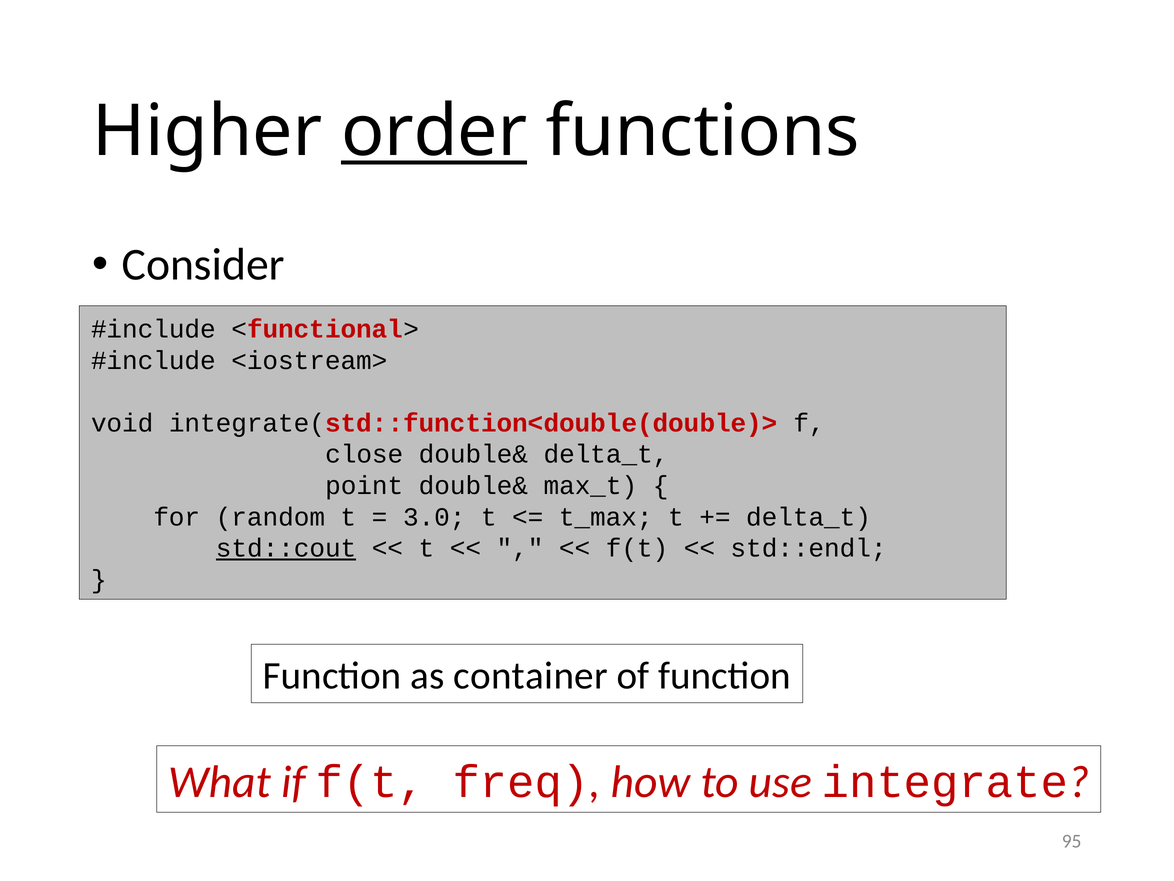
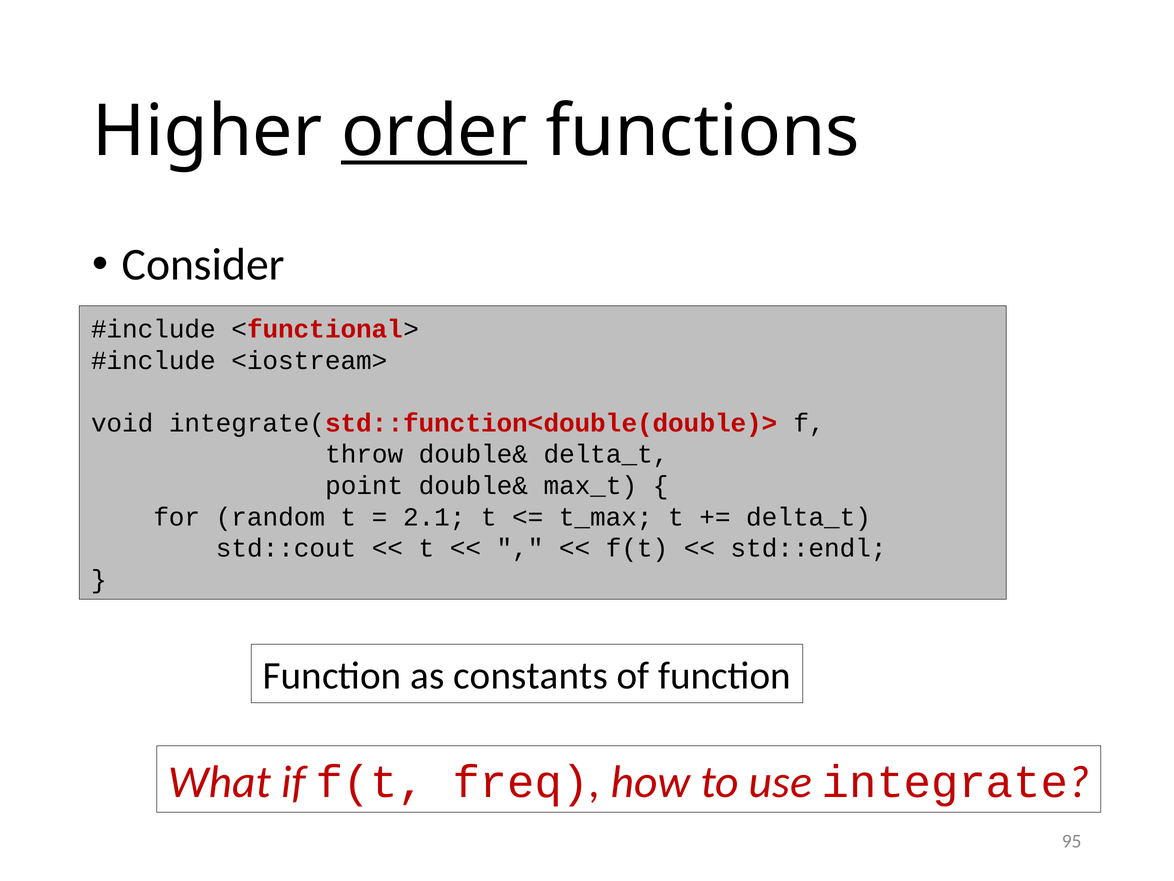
close: close -> throw
3.0: 3.0 -> 2.1
std::cout underline: present -> none
container: container -> constants
